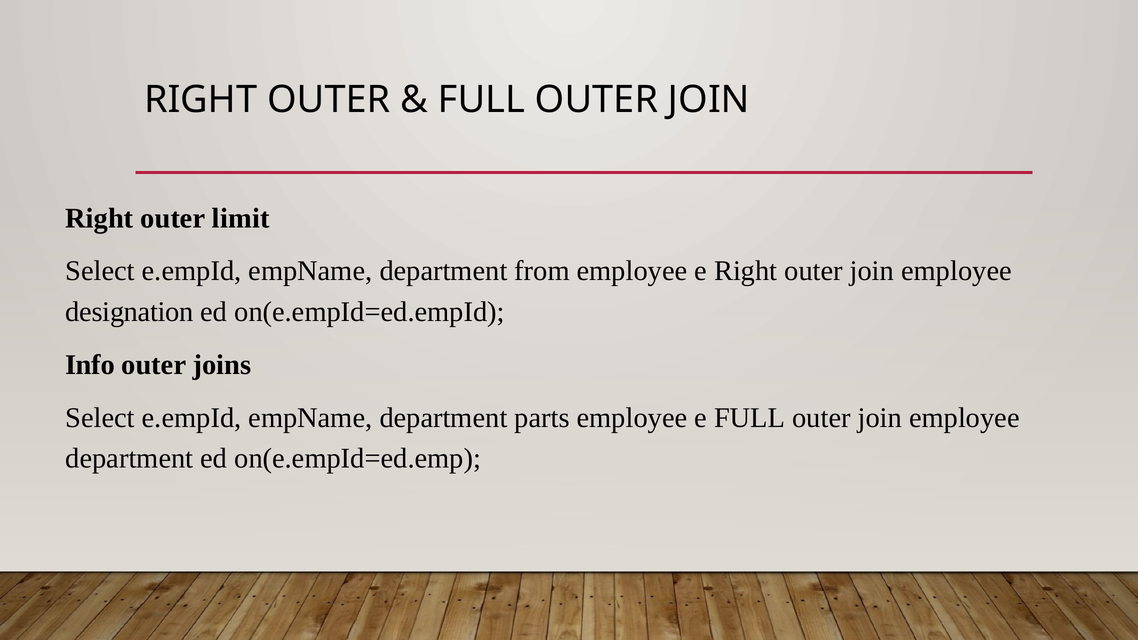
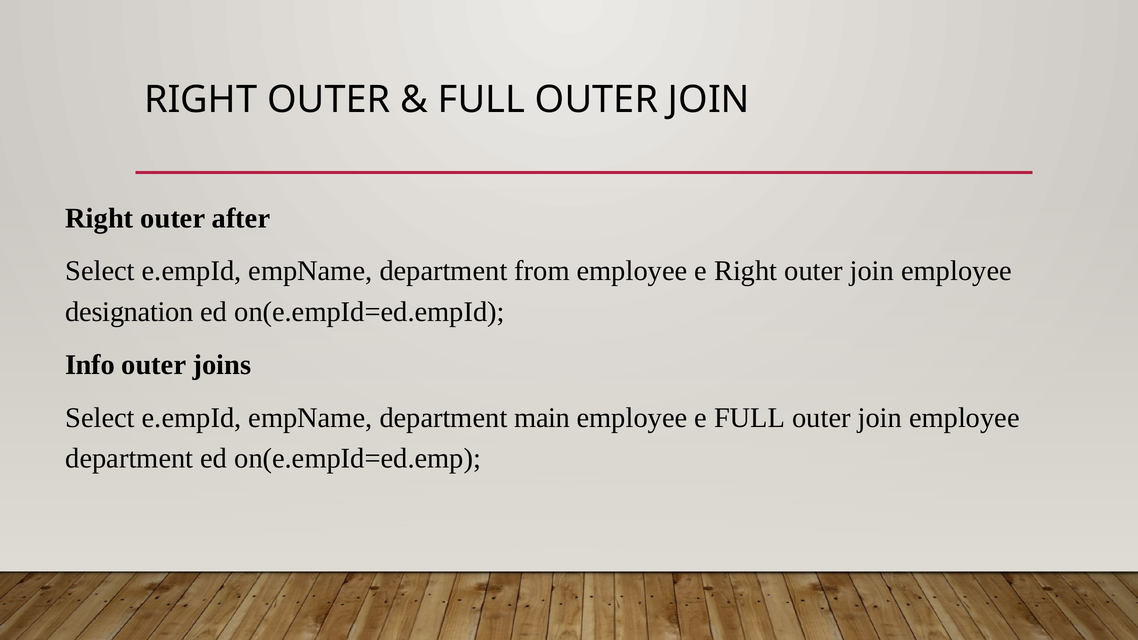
limit: limit -> after
parts: parts -> main
